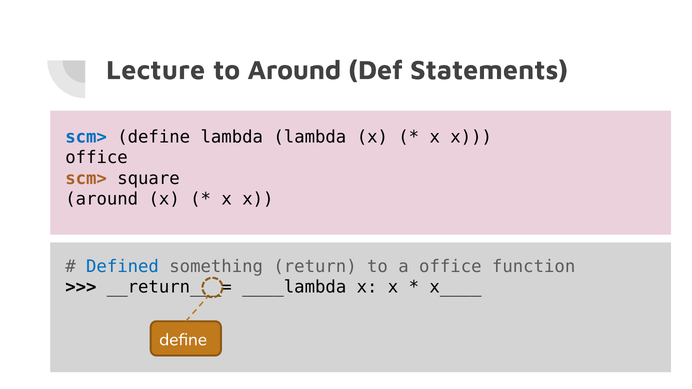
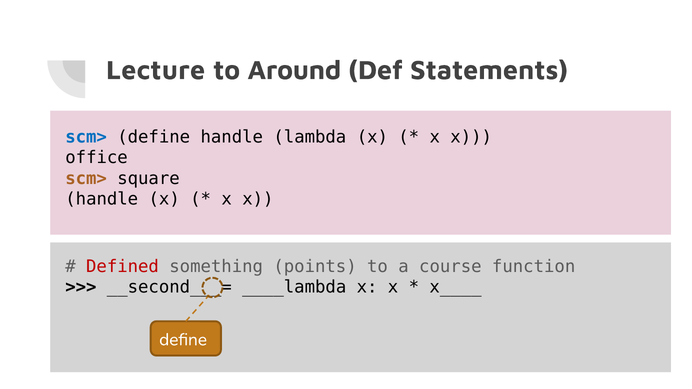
define lambda: lambda -> handle
around at (102, 199): around -> handle
Defined colour: blue -> red
return: return -> points
a office: office -> course
__return___=: __return___= -> __second___=
